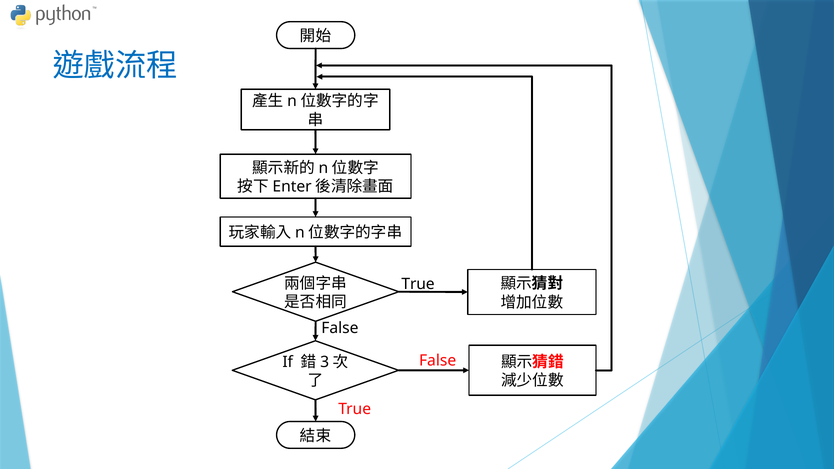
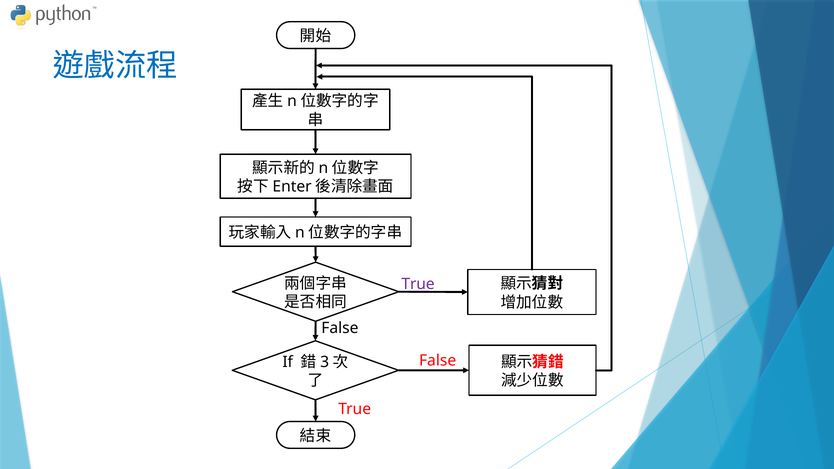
True at (418, 284) colour: black -> purple
